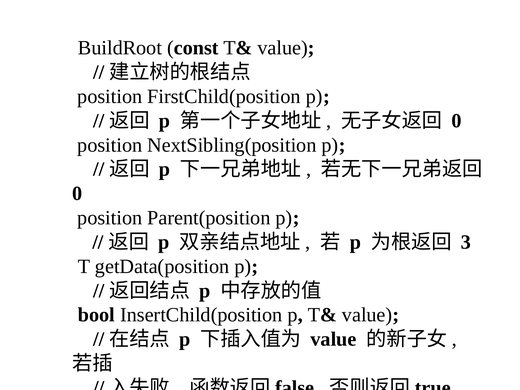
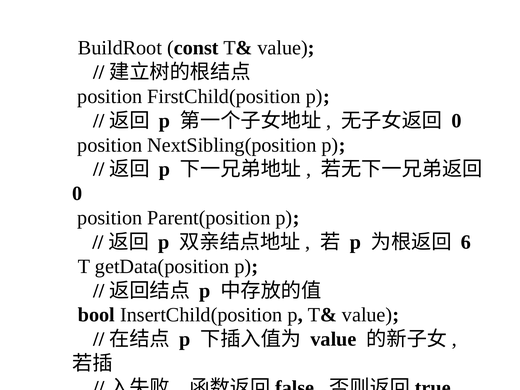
3: 3 -> 6
